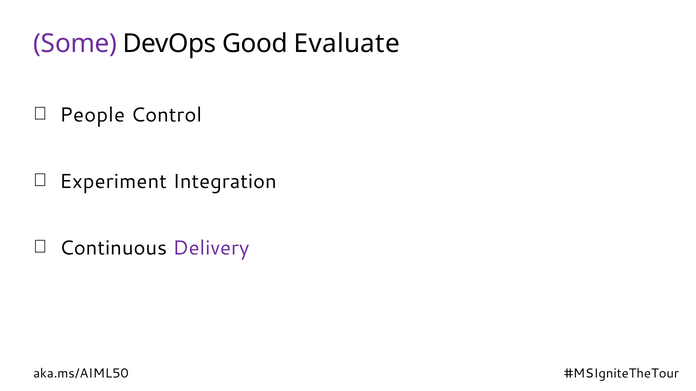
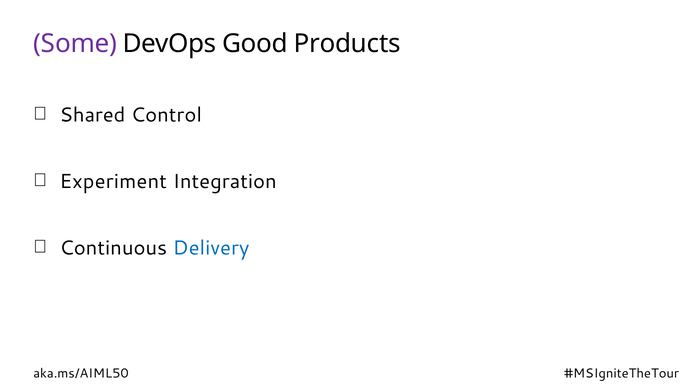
Evaluate: Evaluate -> Products
People: People -> Shared
Delivery colour: purple -> blue
